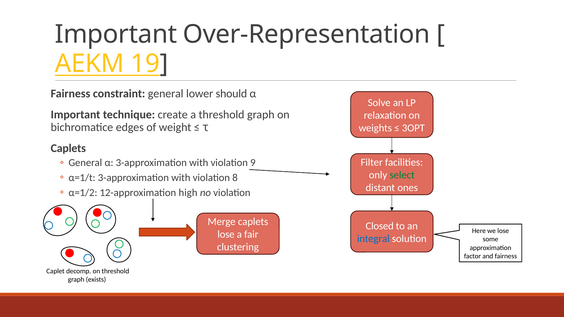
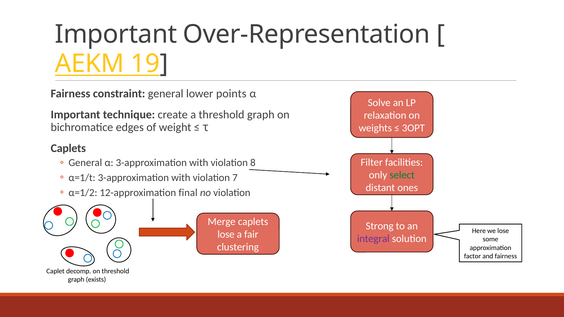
should: should -> points
9: 9 -> 8
8: 8 -> 7
high: high -> final
Closed: Closed -> Strong
integral colour: blue -> purple
